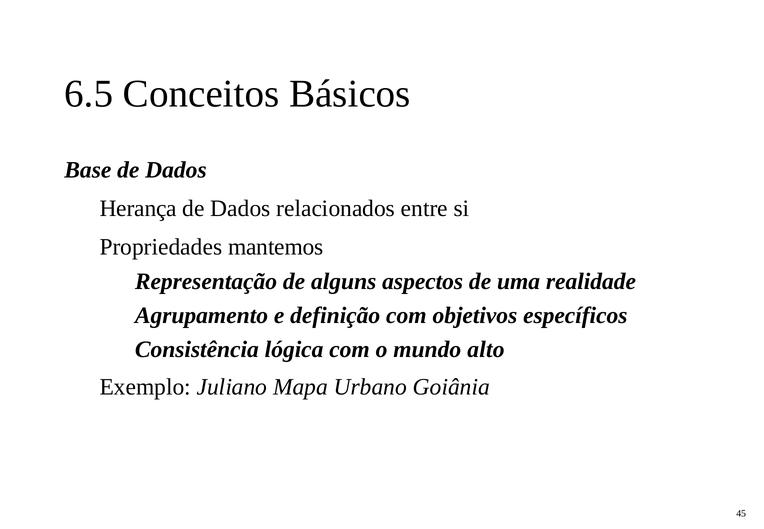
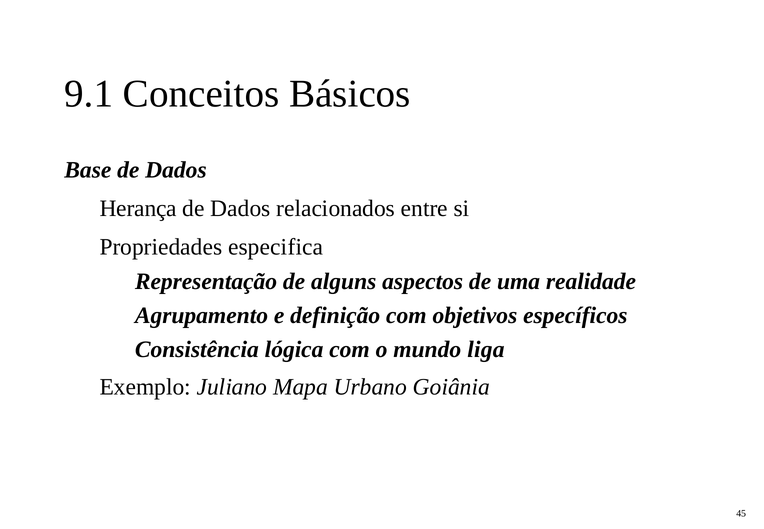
6.5: 6.5 -> 9.1
mantemos: mantemos -> especifica
alto: alto -> liga
